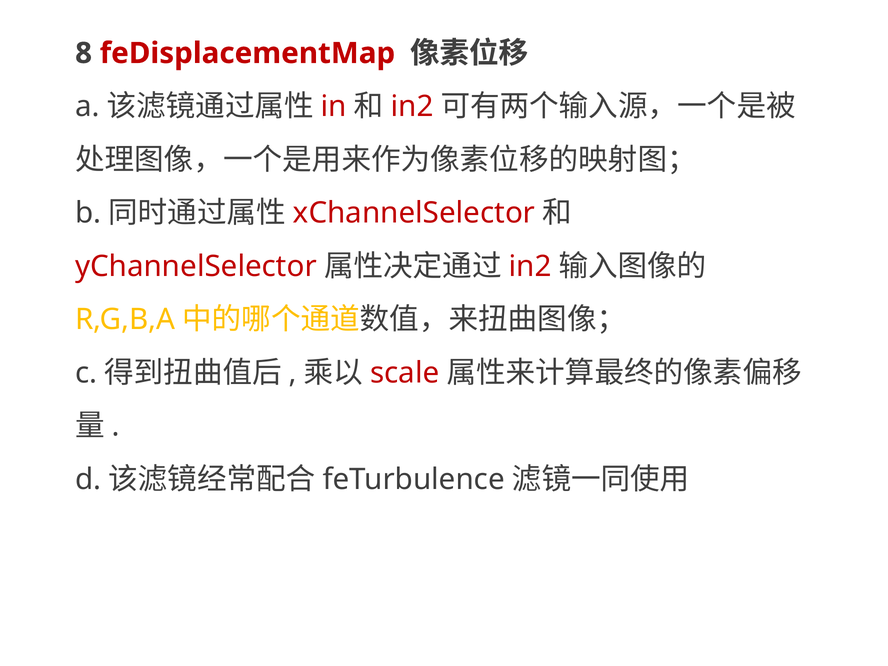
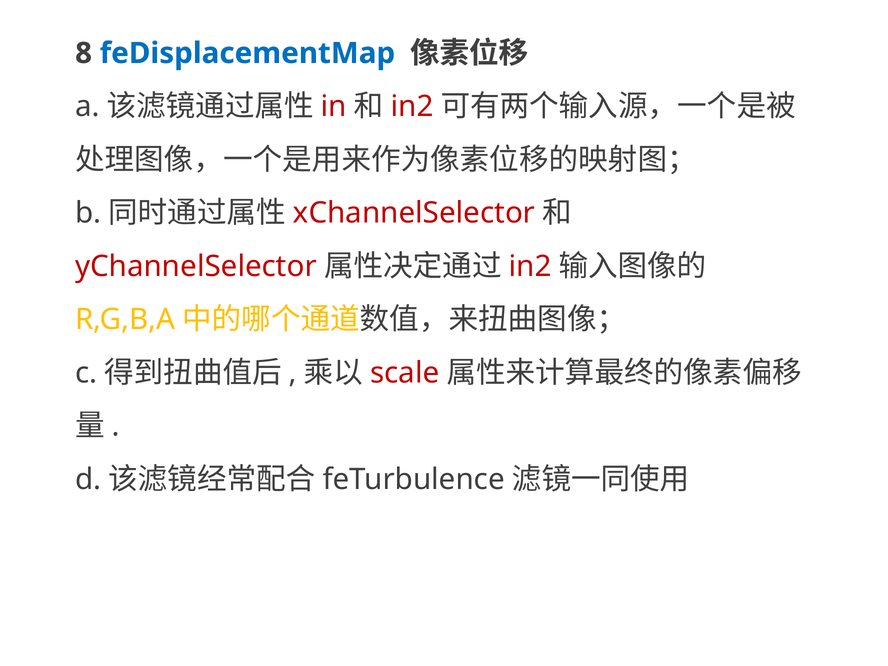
feDisplacementMap colour: red -> blue
